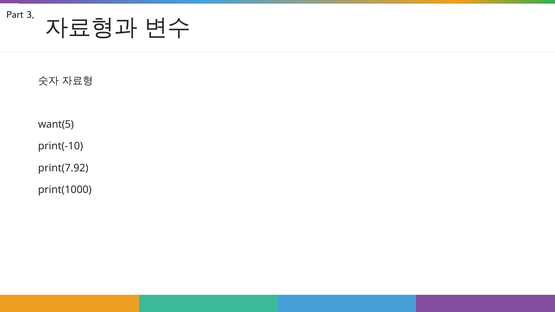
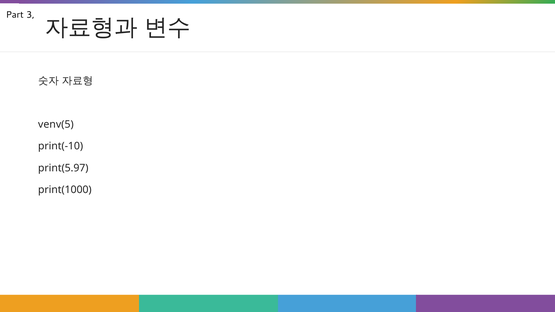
want(5: want(5 -> venv(5
print(7.92: print(7.92 -> print(5.97
